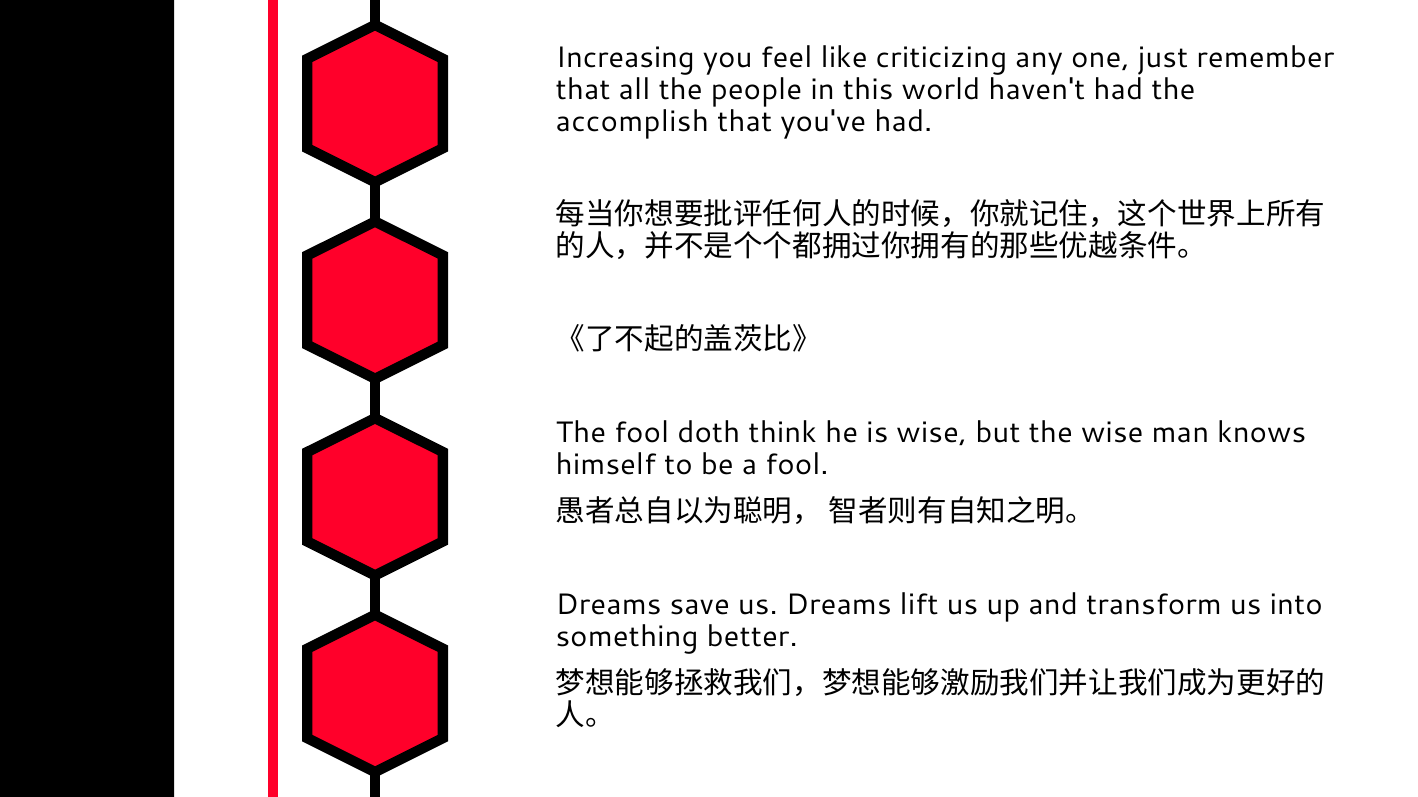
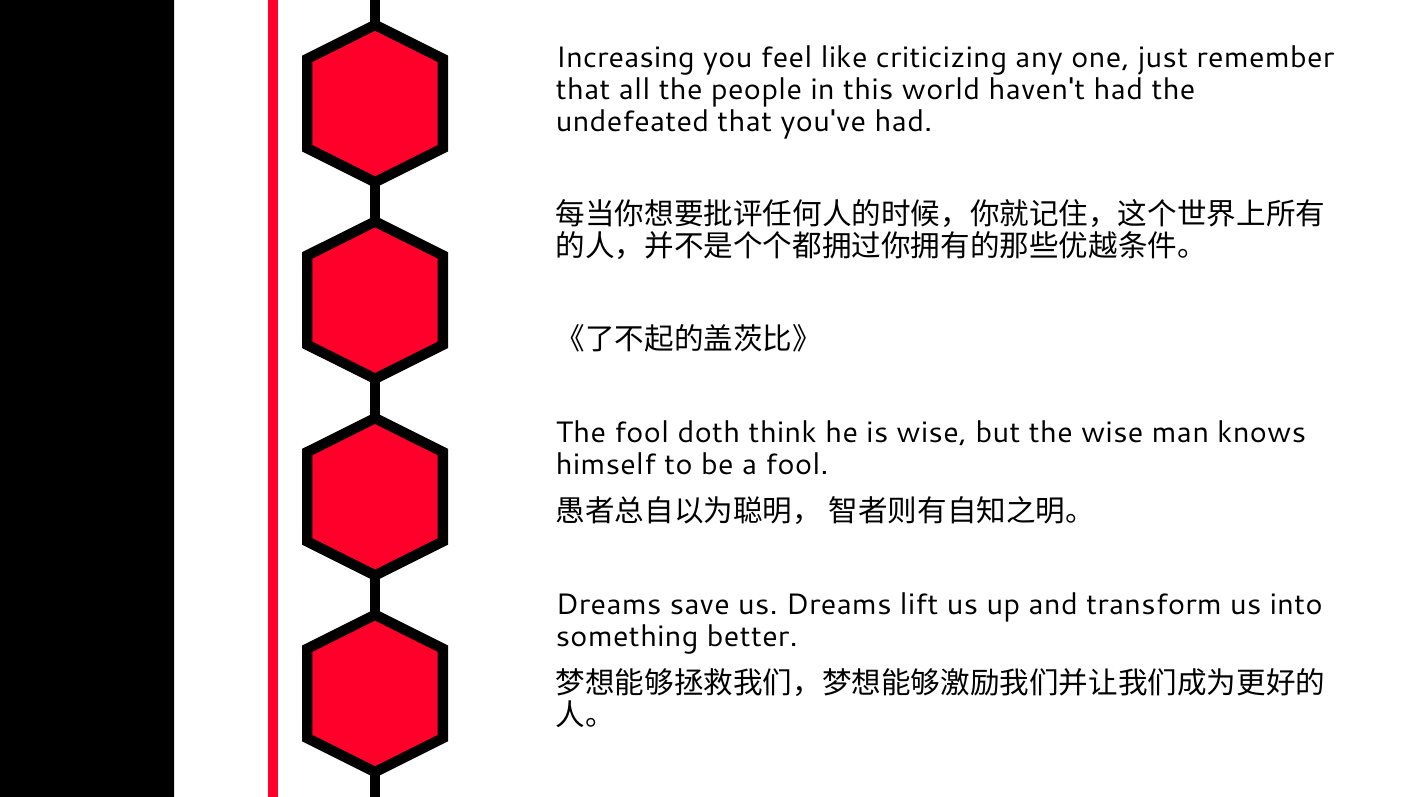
accomplish: accomplish -> undefeated
